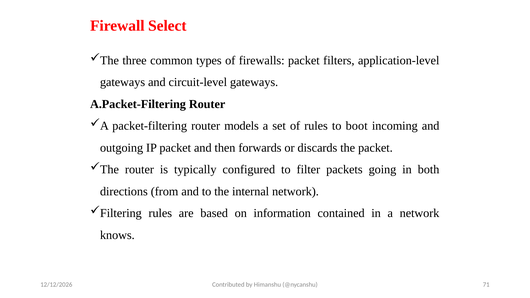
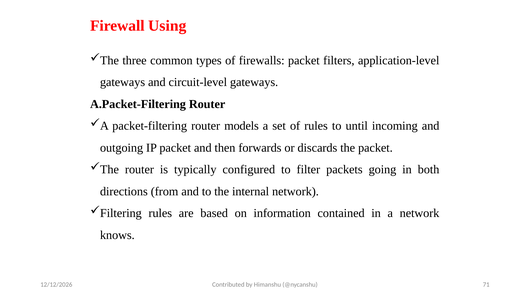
Select: Select -> Using
boot: boot -> until
